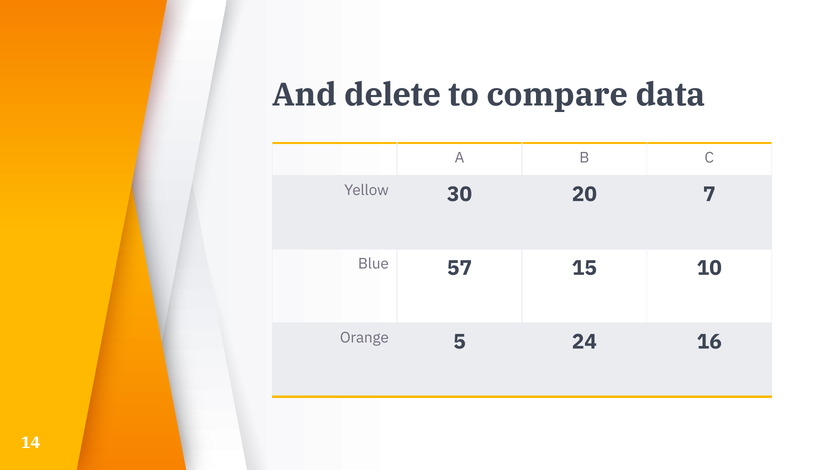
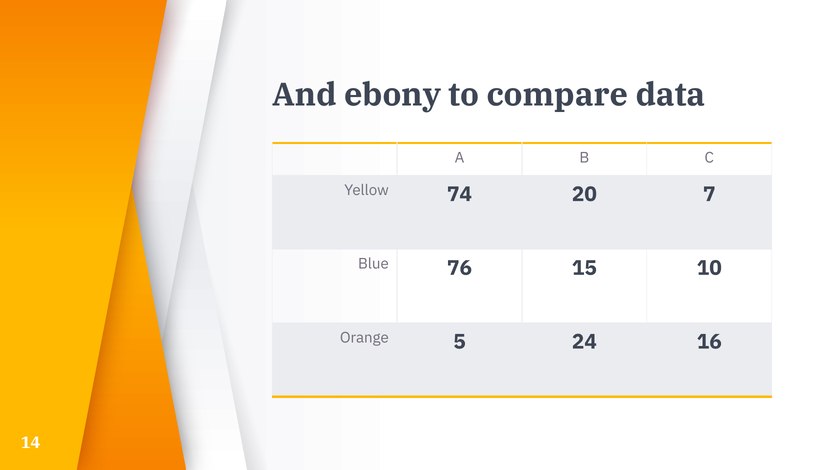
delete: delete -> ebony
30: 30 -> 74
57: 57 -> 76
